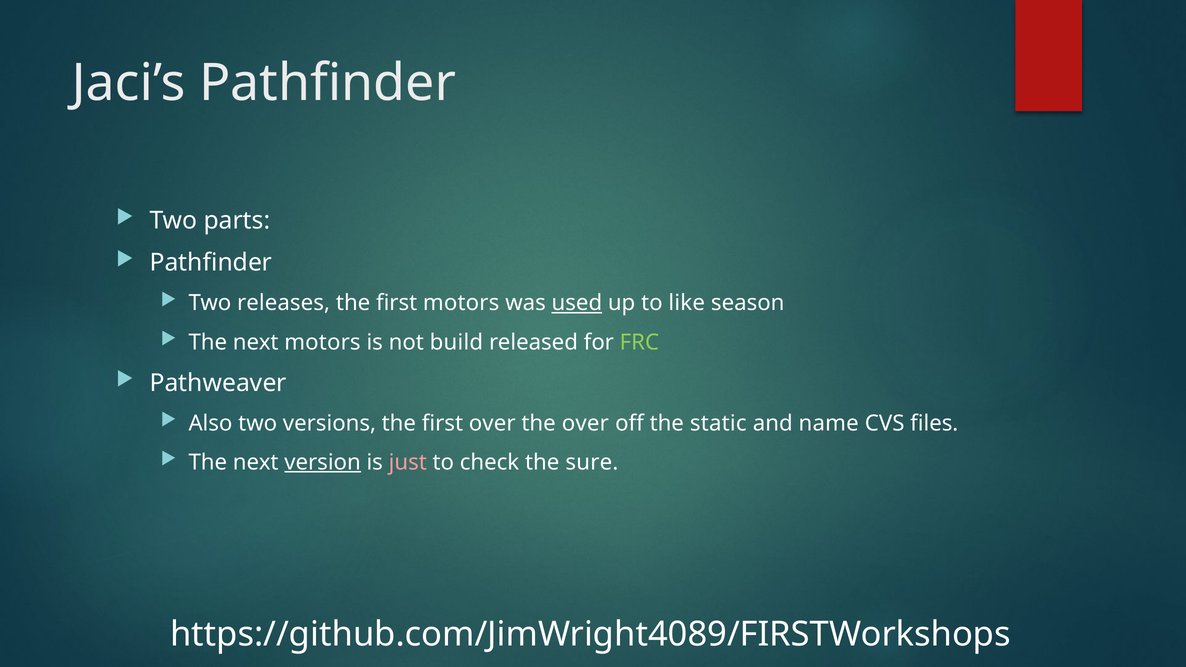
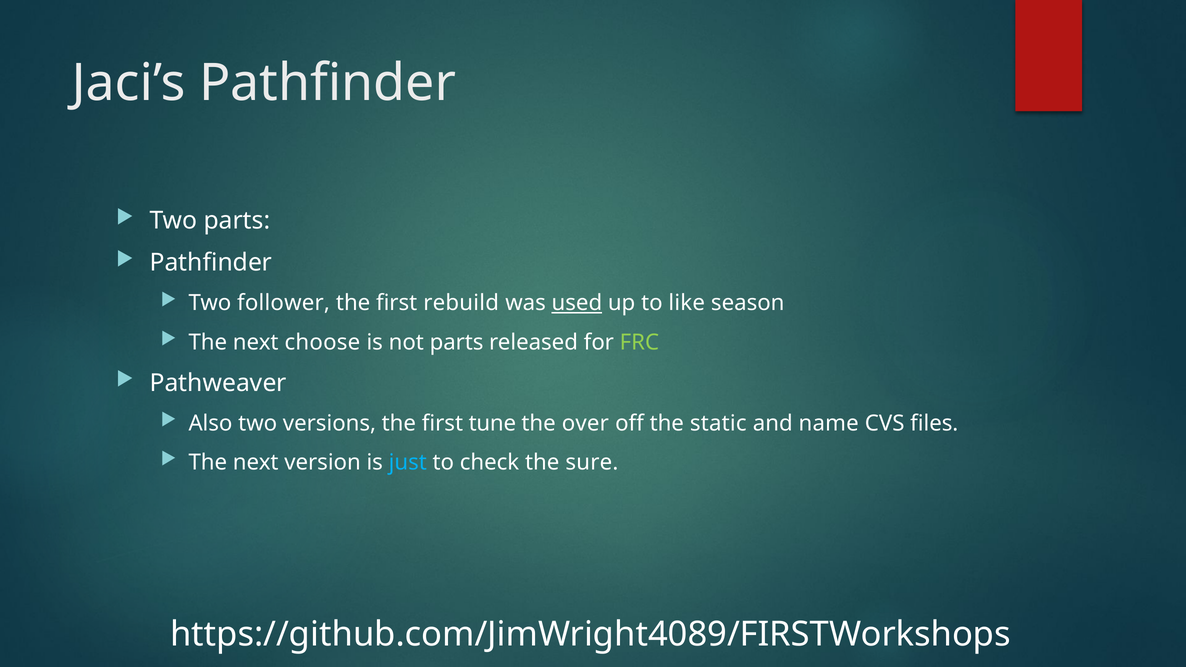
releases: releases -> follower
first motors: motors -> rebuild
next motors: motors -> choose
not build: build -> parts
first over: over -> tune
version underline: present -> none
just colour: pink -> light blue
